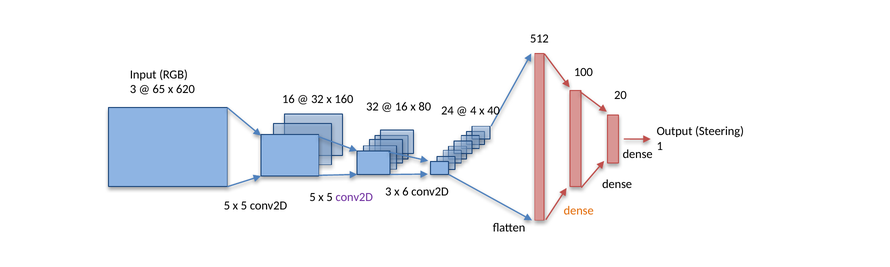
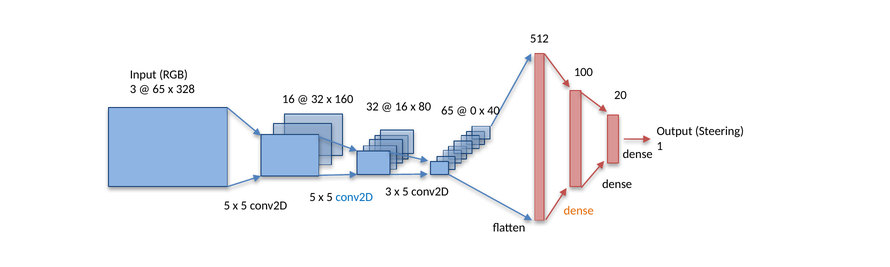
620: 620 -> 328
80 24: 24 -> 65
4: 4 -> 0
conv2D at (354, 197) colour: purple -> blue
3 x 6: 6 -> 5
